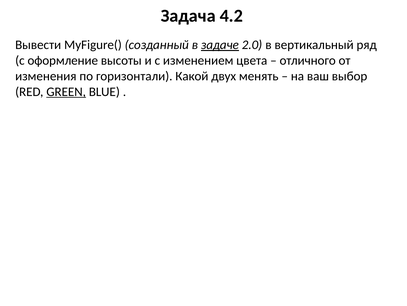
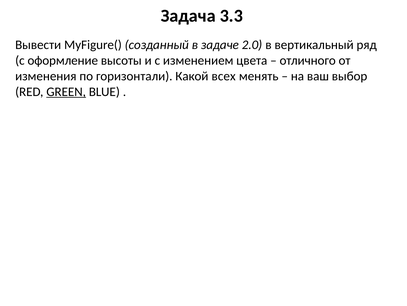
4.2: 4.2 -> 3.3
задаче underline: present -> none
двух: двух -> всех
